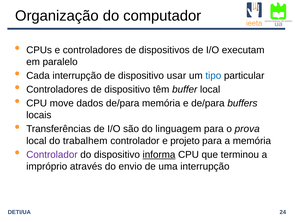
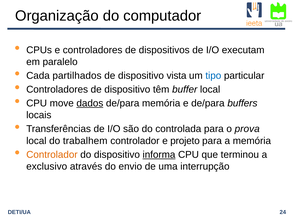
Cada interrupção: interrupção -> partilhados
usar: usar -> vista
dados underline: none -> present
linguagem: linguagem -> controlada
Controlador at (52, 154) colour: purple -> orange
impróprio: impróprio -> exclusivo
